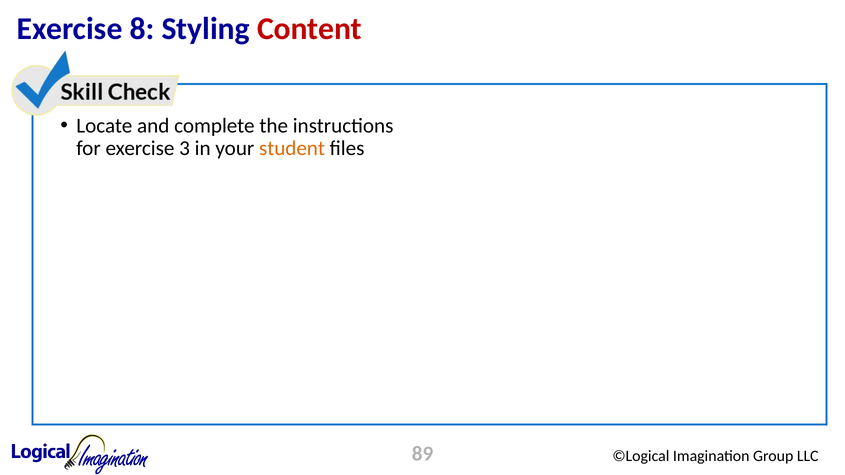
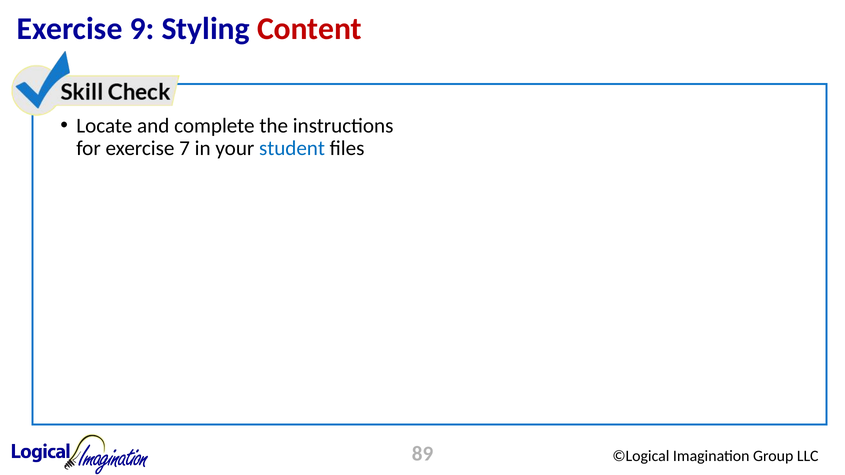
8: 8 -> 9
3: 3 -> 7
student colour: orange -> blue
